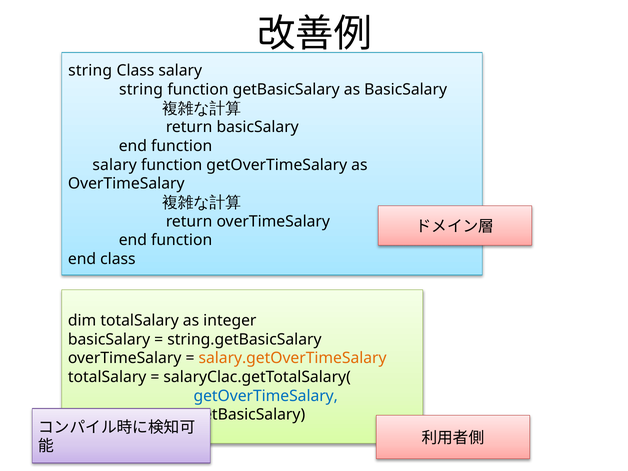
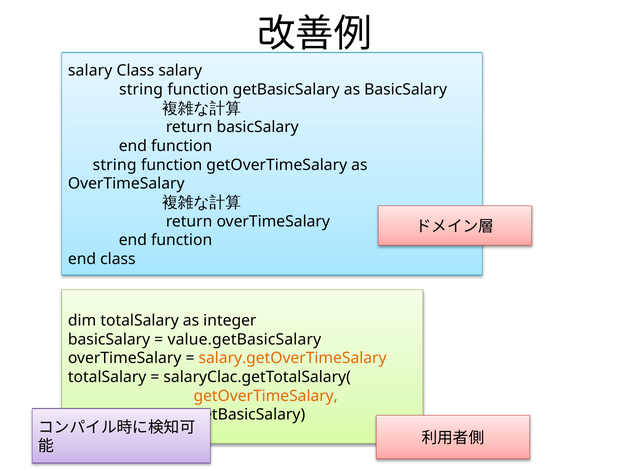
string at (90, 71): string -> salary
salary at (115, 165): salary -> string
string.getBasicSalary: string.getBasicSalary -> value.getBasicSalary
getOverTimeSalary at (266, 396) colour: blue -> orange
